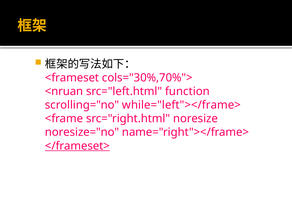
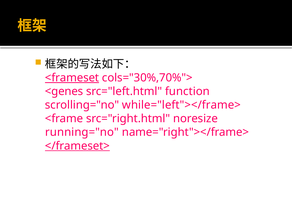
<frameset underline: none -> present
<nruan: <nruan -> <genes
noresize="no: noresize="no -> running="no
